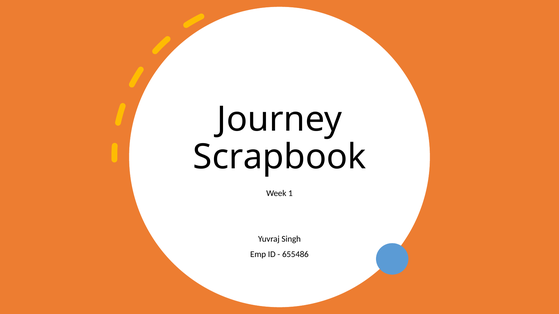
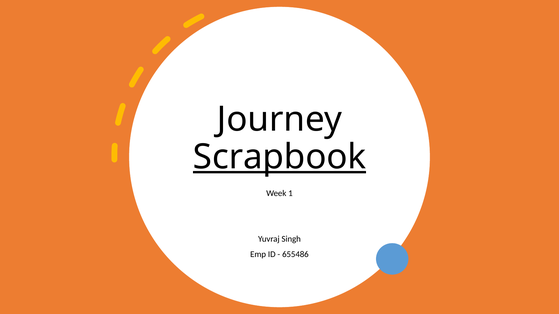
Scrapbook underline: none -> present
